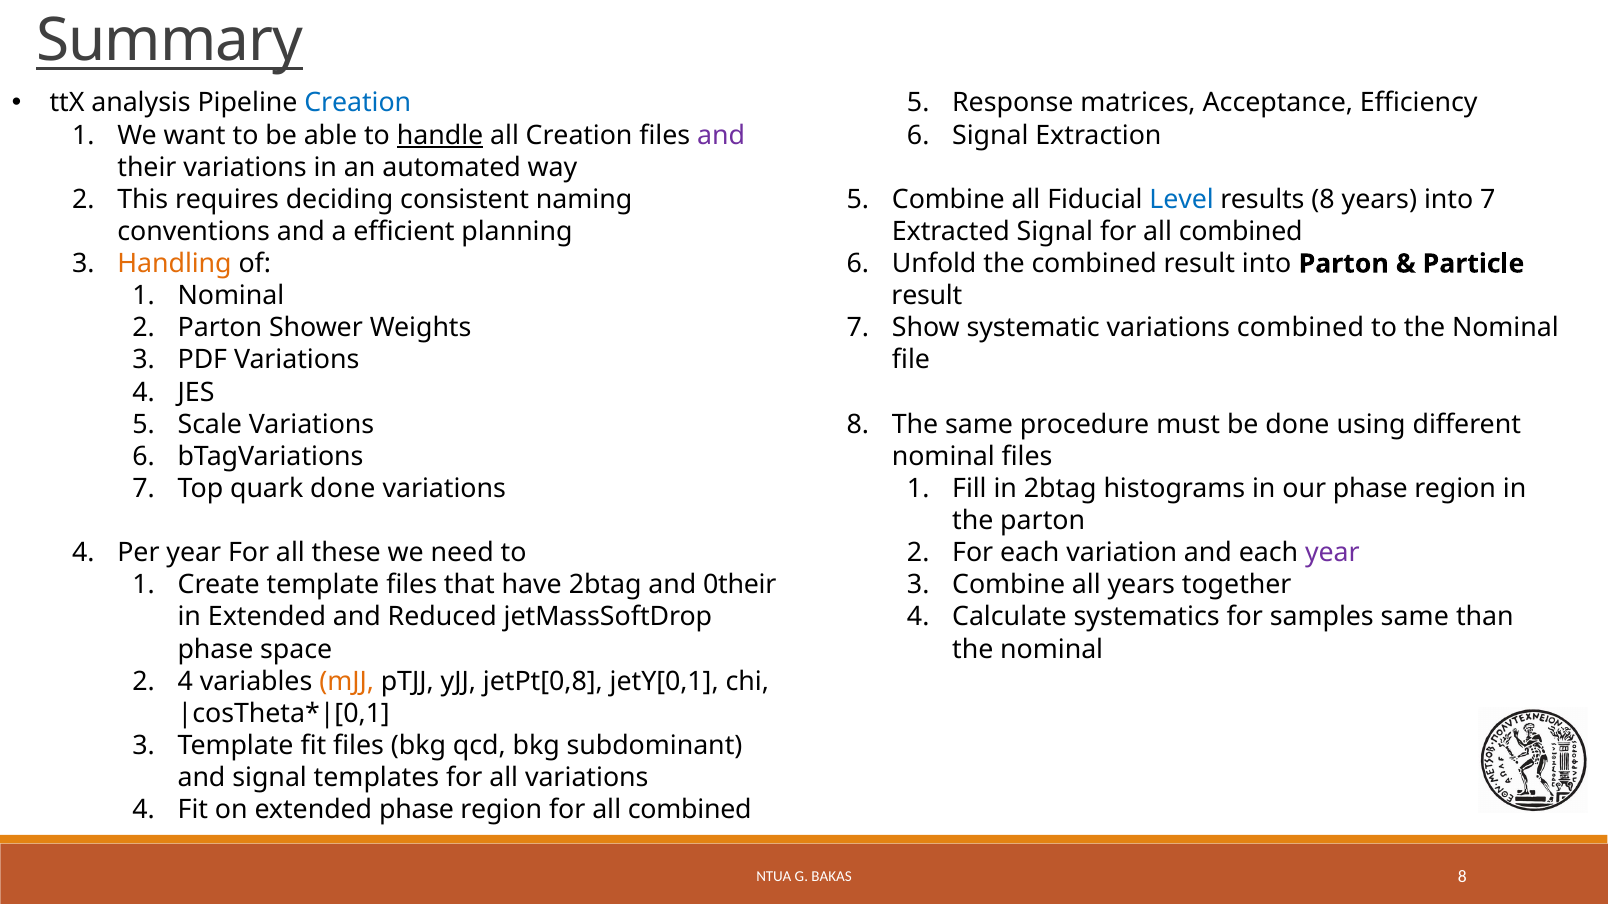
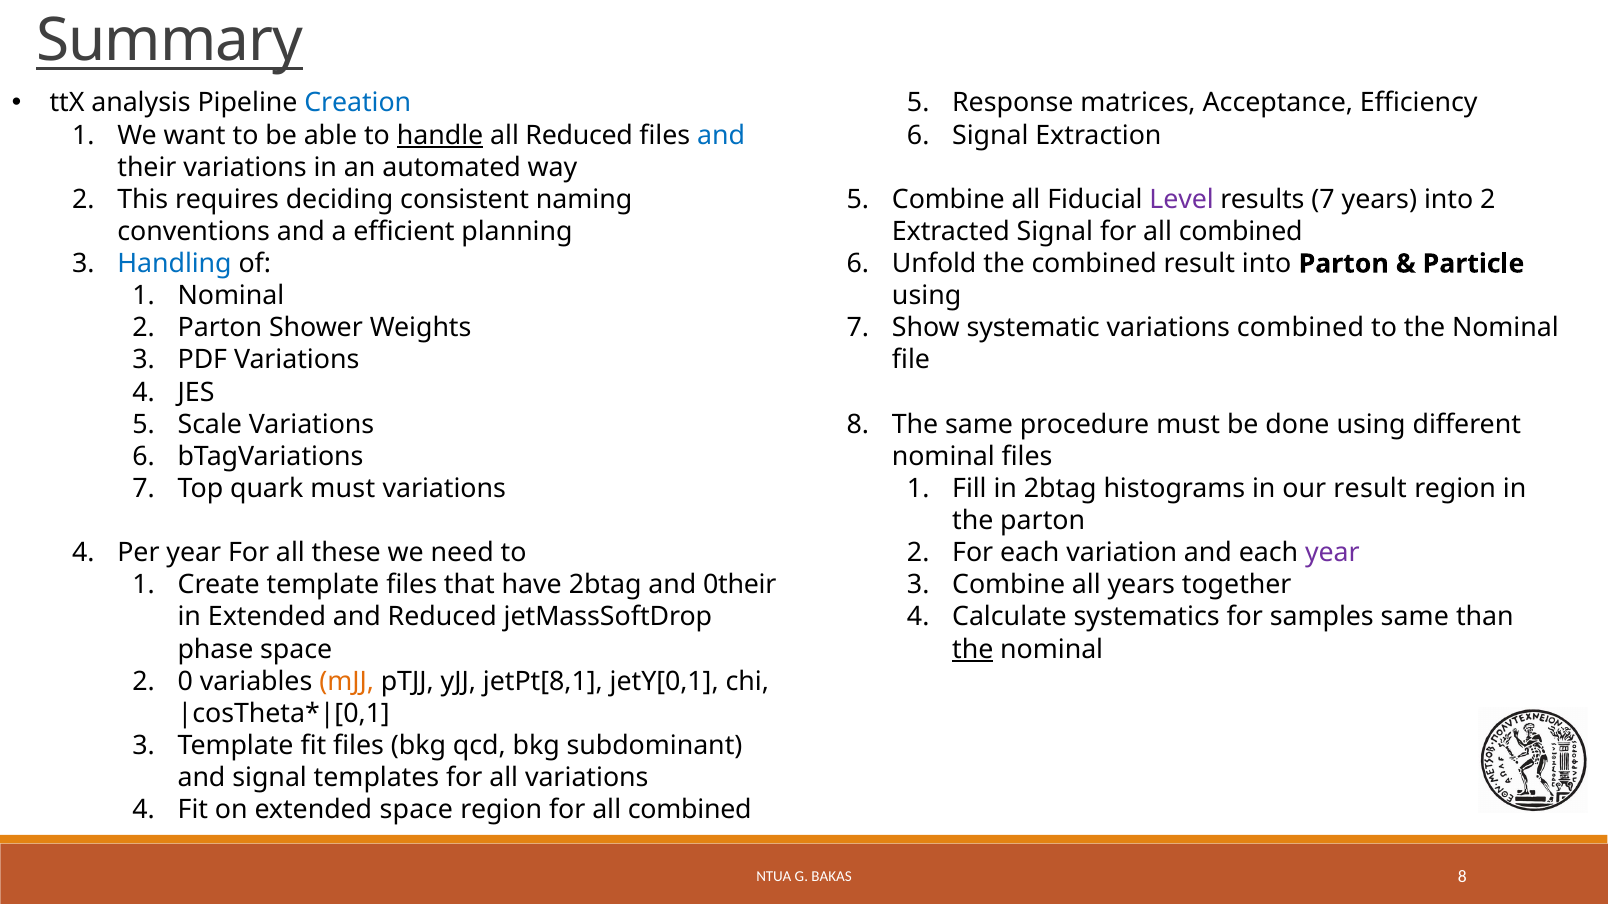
all Creation: Creation -> Reduced
and at (721, 135) colour: purple -> blue
Level colour: blue -> purple
results 8: 8 -> 7
into 7: 7 -> 2
Handling colour: orange -> blue
result at (927, 296): result -> using
quark done: done -> must
our phase: phase -> result
the at (973, 650) underline: none -> present
4 at (185, 682): 4 -> 0
jetPt[0,8: jetPt[0,8 -> jetPt[8,1
extended phase: phase -> space
